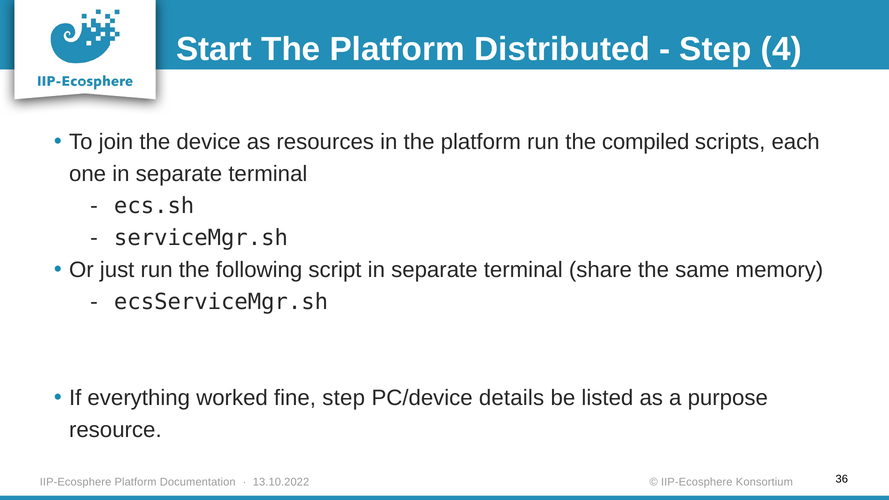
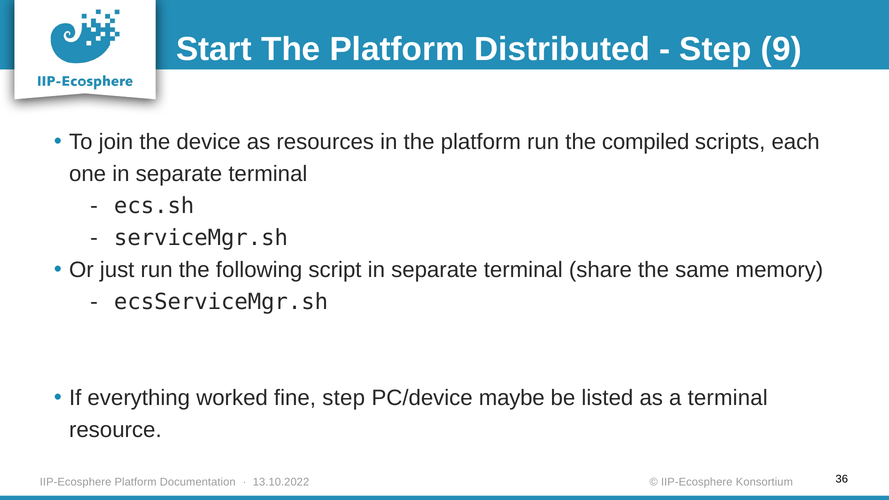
4: 4 -> 9
details: details -> maybe
a purpose: purpose -> terminal
